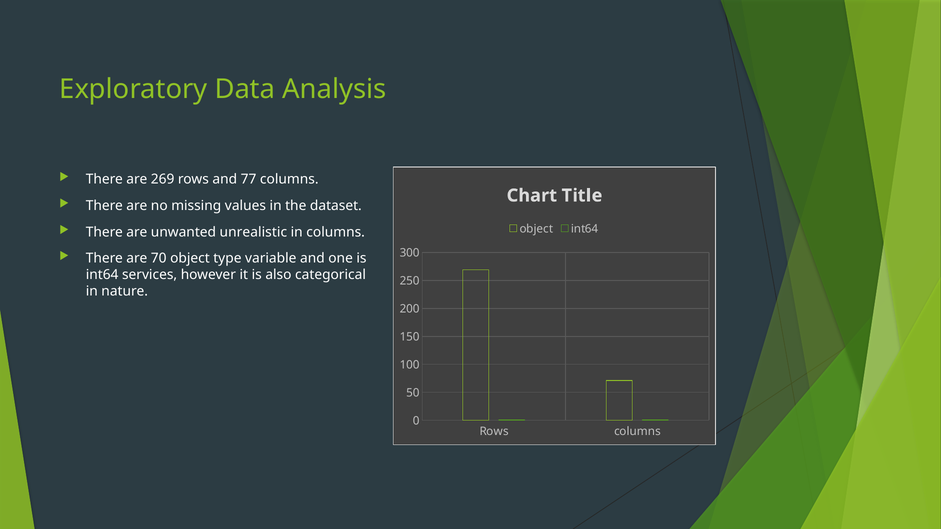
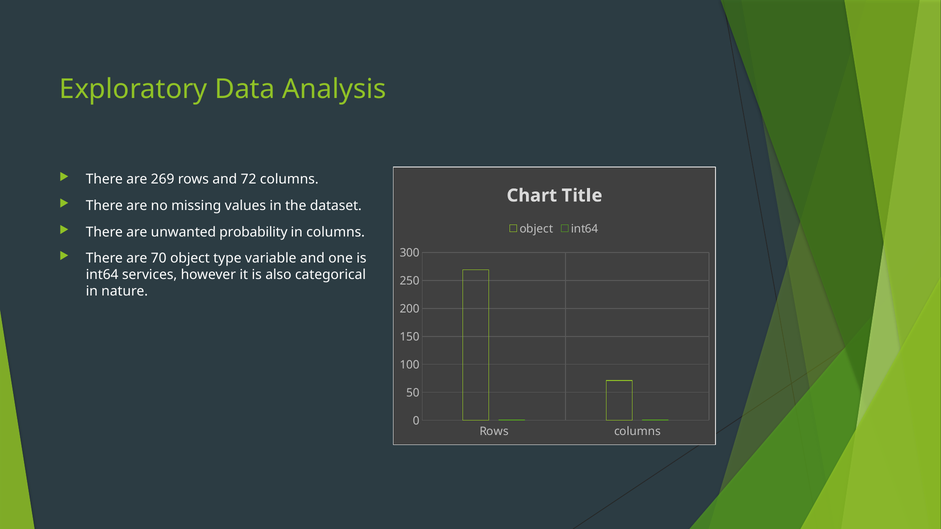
77: 77 -> 72
unrealistic: unrealistic -> probability
